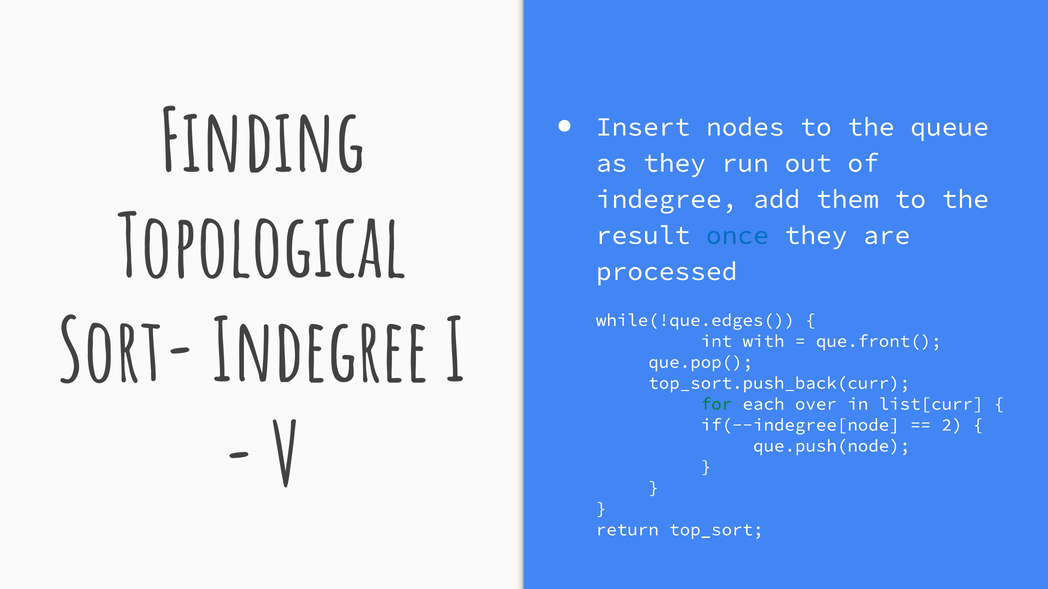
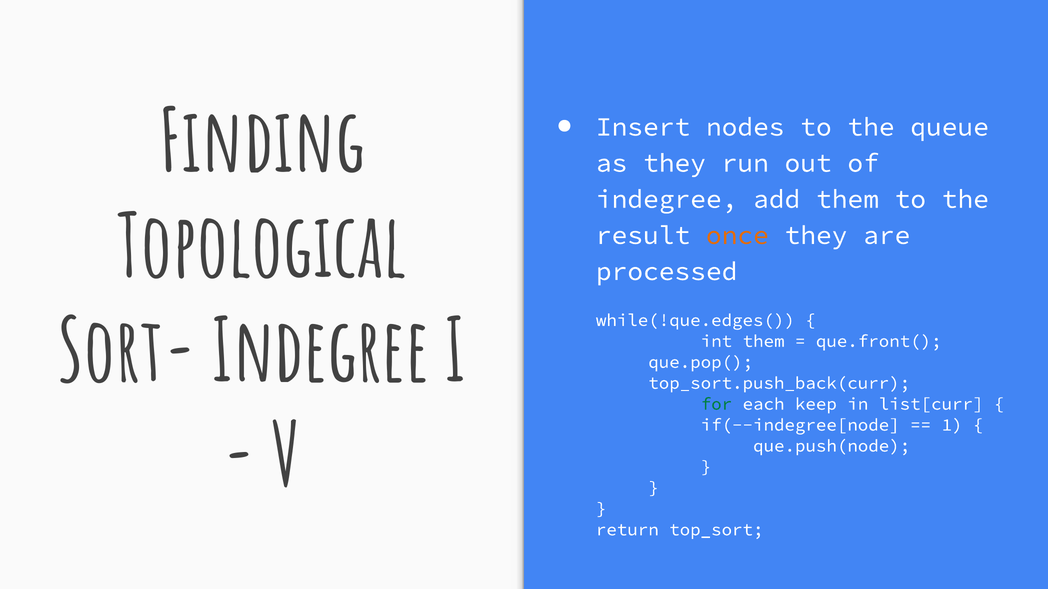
once colour: blue -> orange
int with: with -> them
over: over -> keep
2: 2 -> 1
